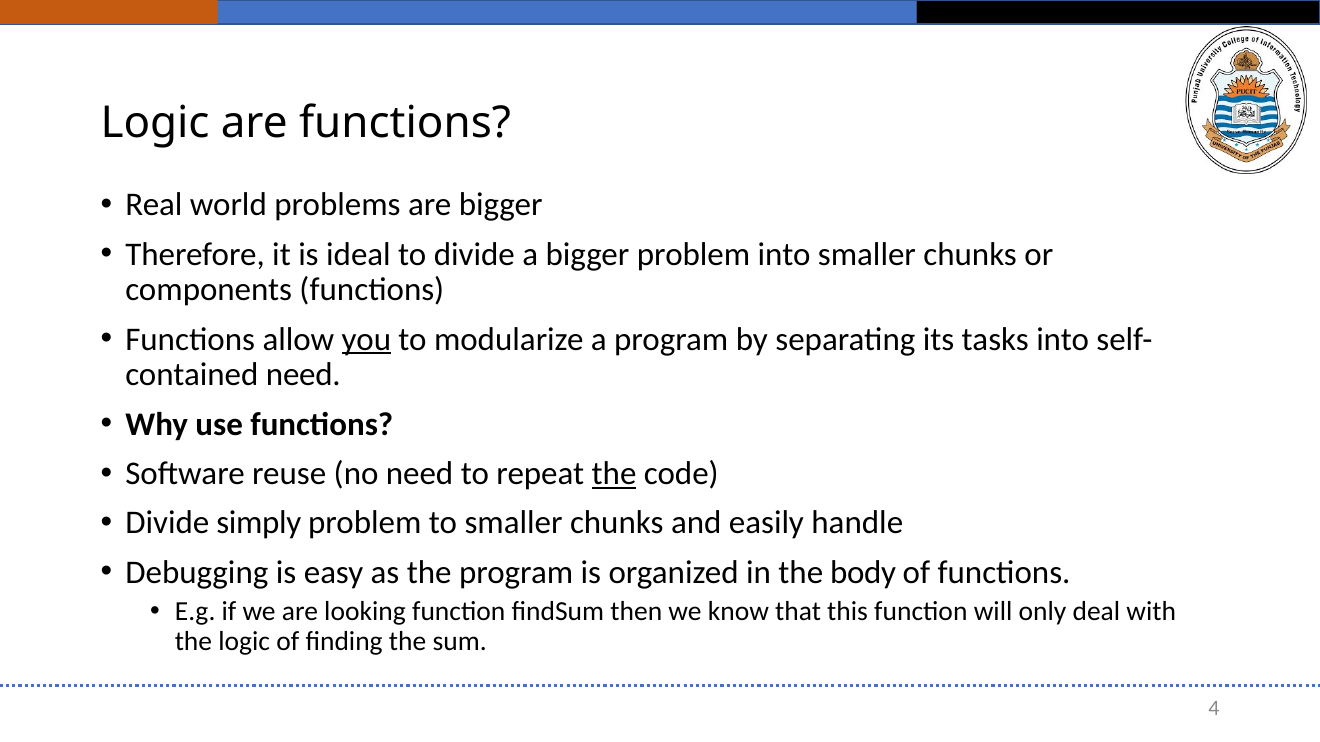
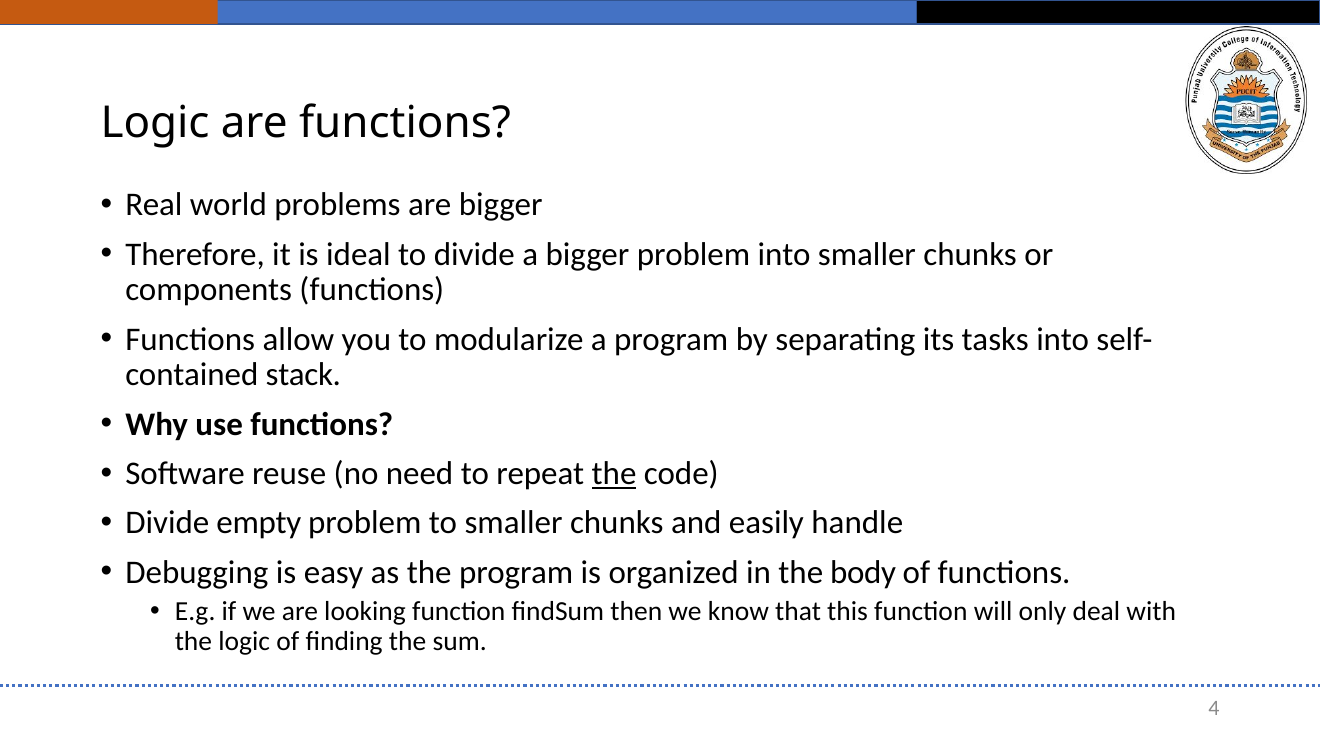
you underline: present -> none
need at (303, 375): need -> stack
simply: simply -> empty
